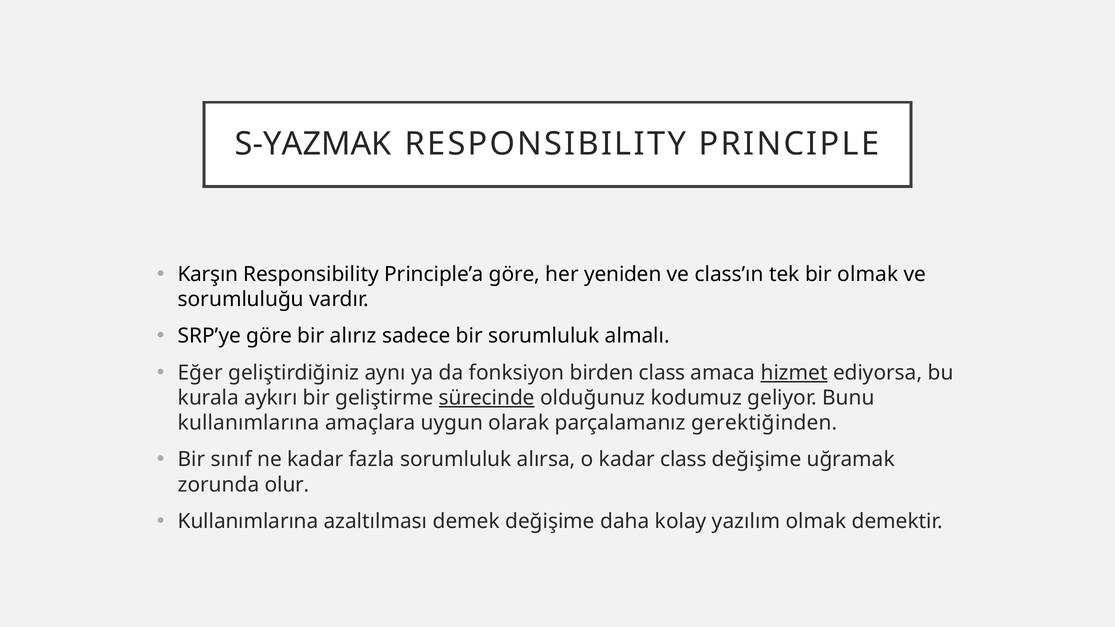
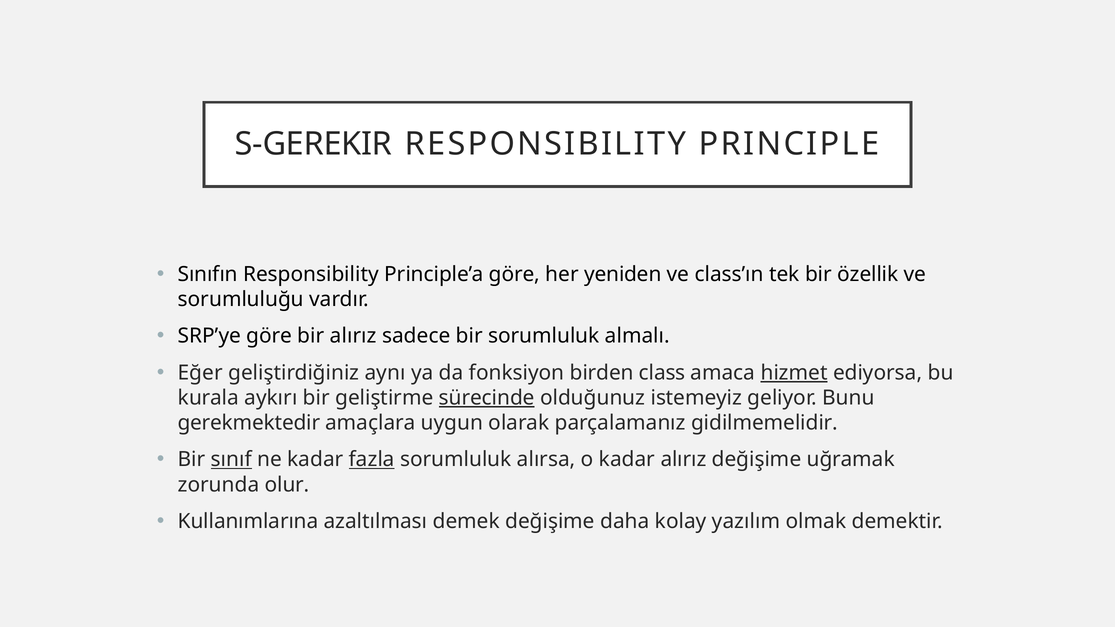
S-YAZMAK: S-YAZMAK -> S-GEREKIR
Karşın: Karşın -> Sınıfın
bir olmak: olmak -> özellik
kodumuz: kodumuz -> istemeyiz
kullanımlarına at (249, 423): kullanımlarına -> gerekmektedir
gerektiğinden: gerektiğinden -> gidilmemelidir
sınıf underline: none -> present
fazla underline: none -> present
kadar class: class -> alırız
